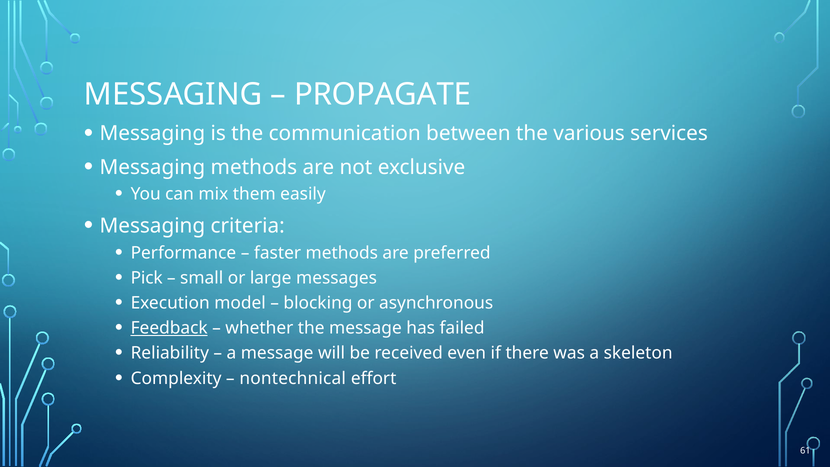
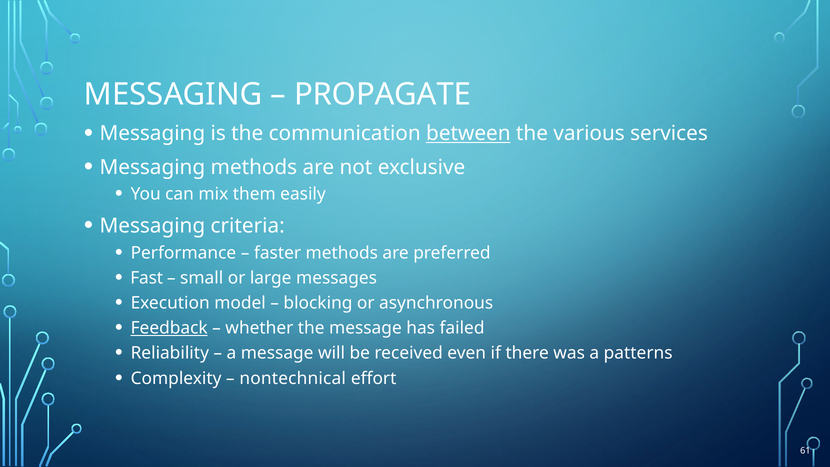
between underline: none -> present
Pick: Pick -> Fast
skeleton: skeleton -> patterns
